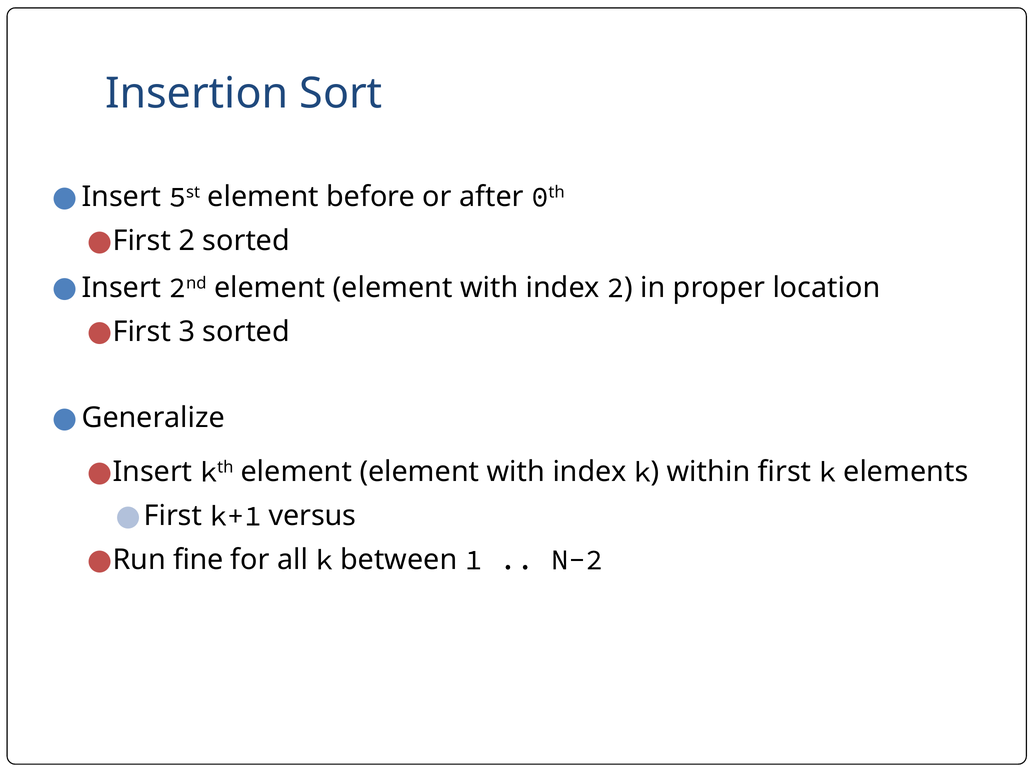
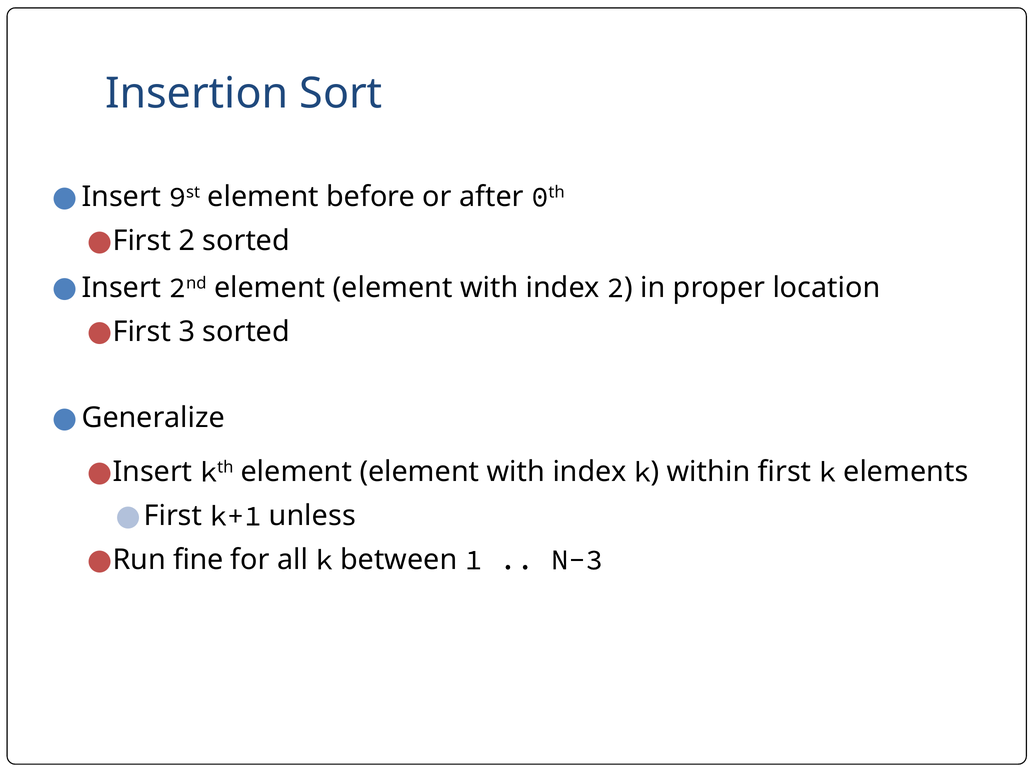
5: 5 -> 9
versus: versus -> unless
N-2: N-2 -> N-3
